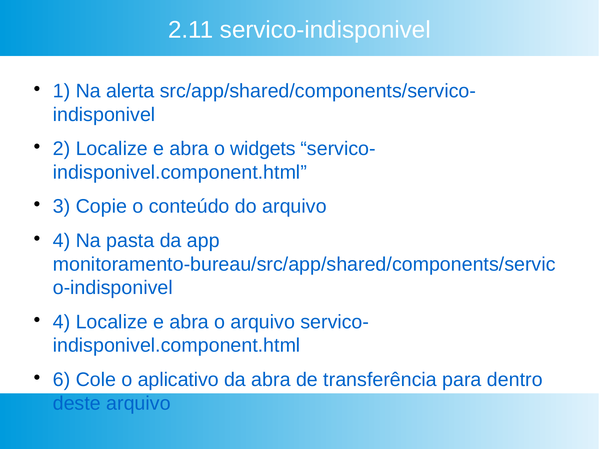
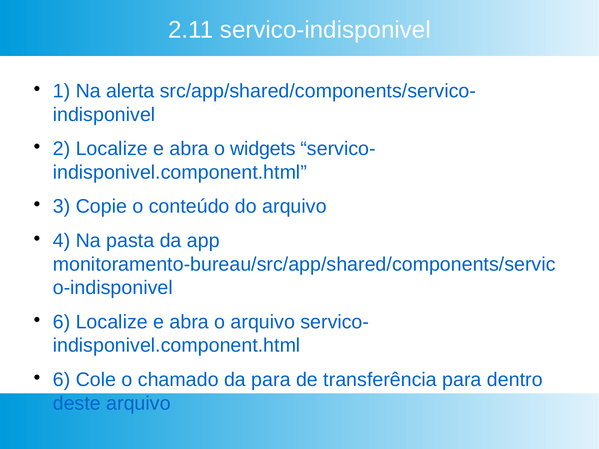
4 at (62, 322): 4 -> 6
aplicativo: aplicativo -> chamado
da abra: abra -> para
